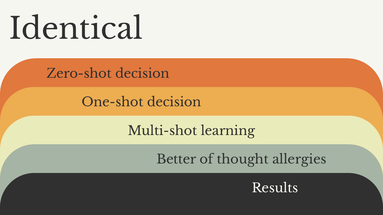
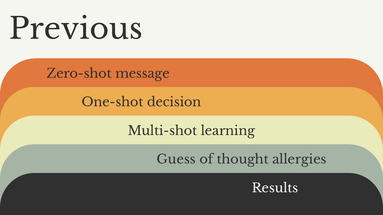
Identical: Identical -> Previous
Zero-shot decision: decision -> message
Better: Better -> Guess
